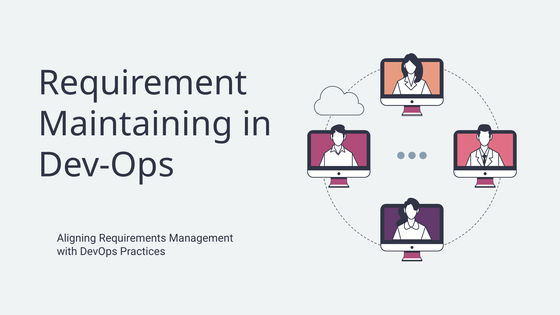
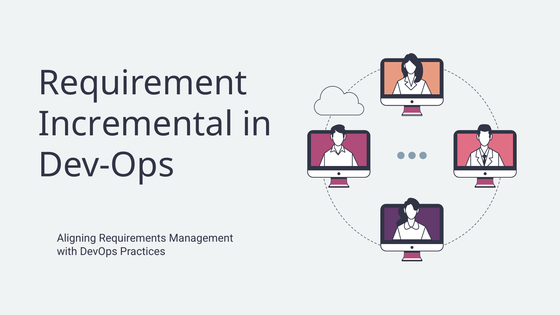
Maintaining: Maintaining -> Incremental
